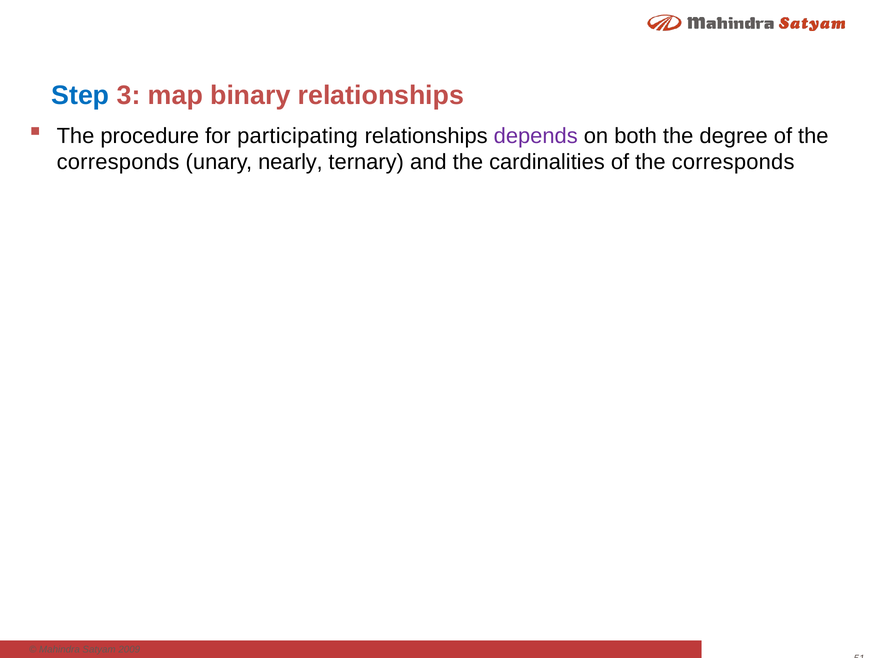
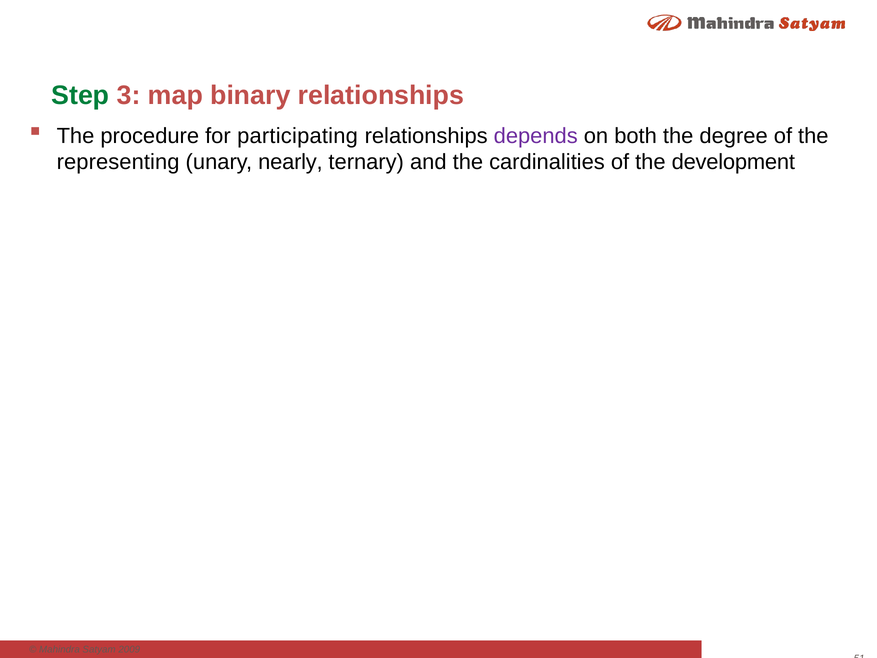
Step colour: blue -> green
corresponds at (118, 162): corresponds -> representing
cardinalities of the corresponds: corresponds -> development
